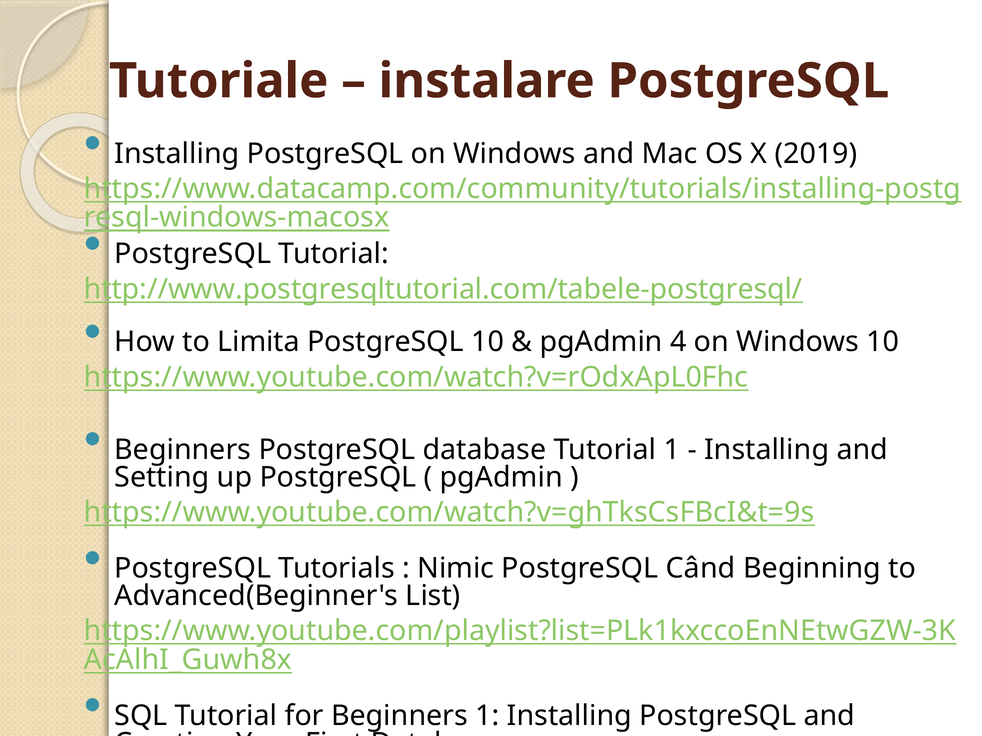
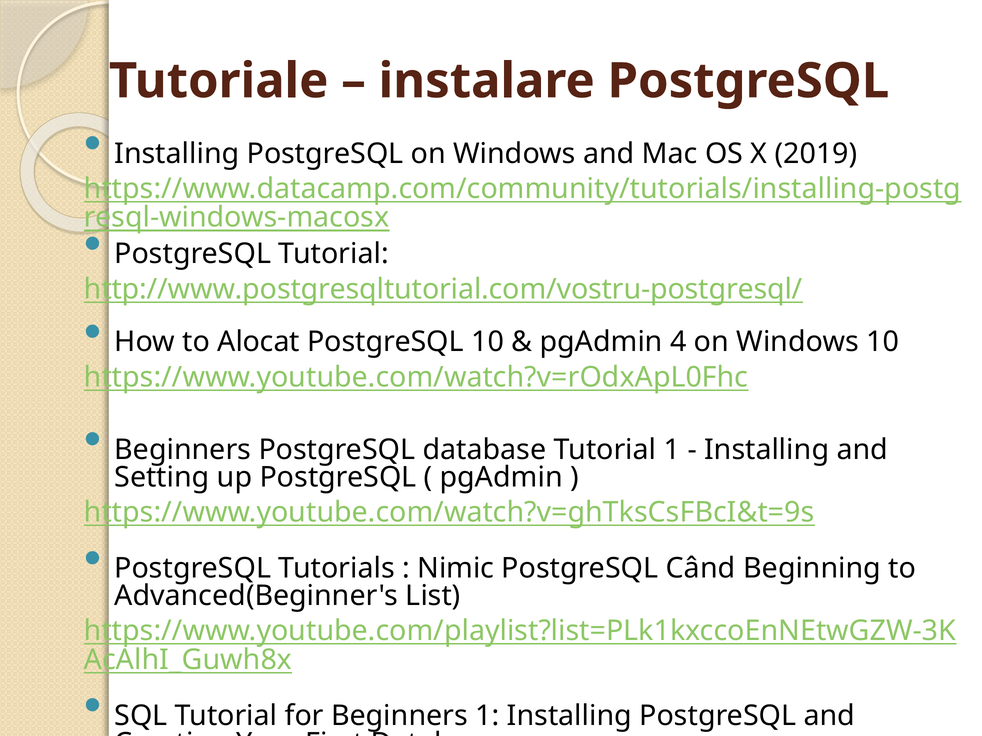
http://www.postgresqltutorial.com/tabele-postgresql/: http://www.postgresqltutorial.com/tabele-postgresql/ -> http://www.postgresqltutorial.com/vostru-postgresql/
Limita: Limita -> Alocat
